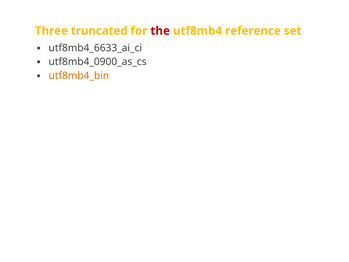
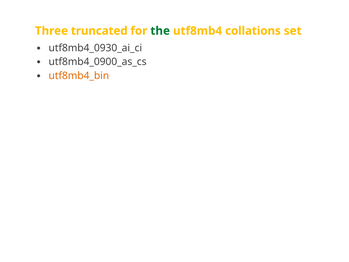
the colour: red -> green
reference: reference -> collations
utf8mb4_6633_ai_ci: utf8mb4_6633_ai_ci -> utf8mb4_0930_ai_ci
